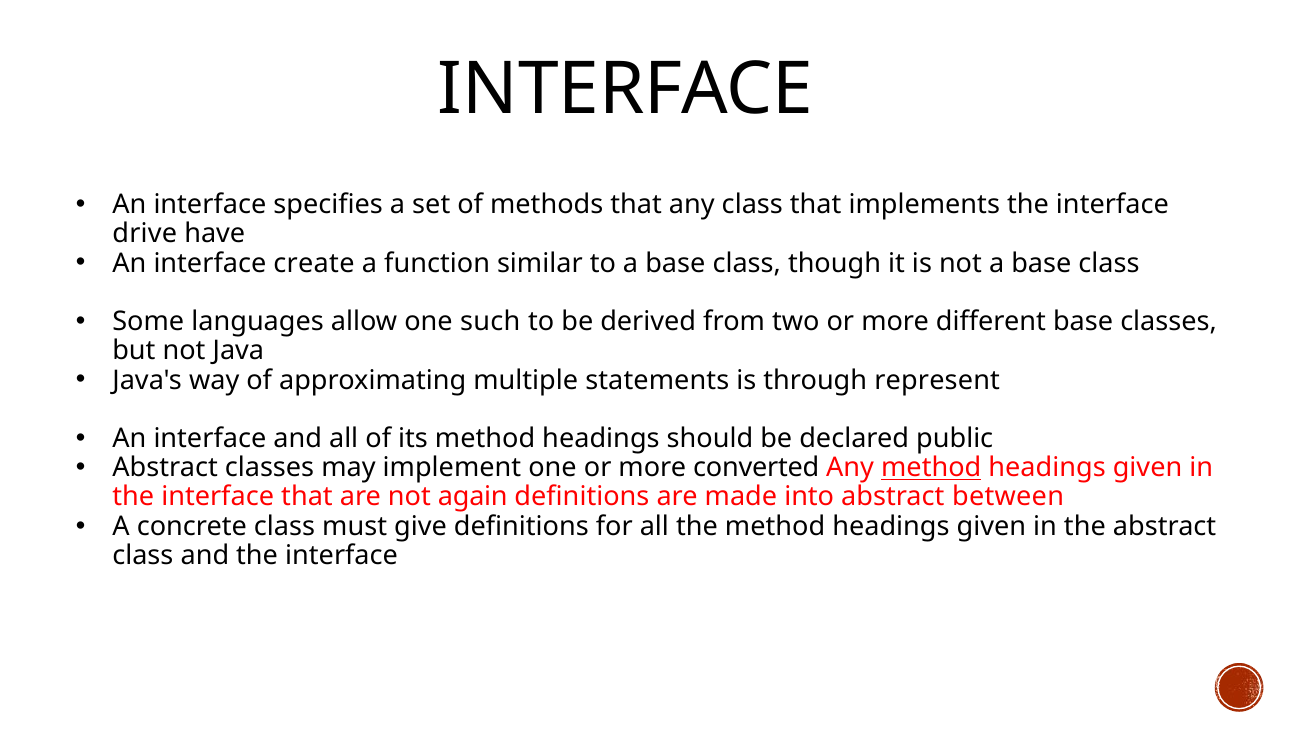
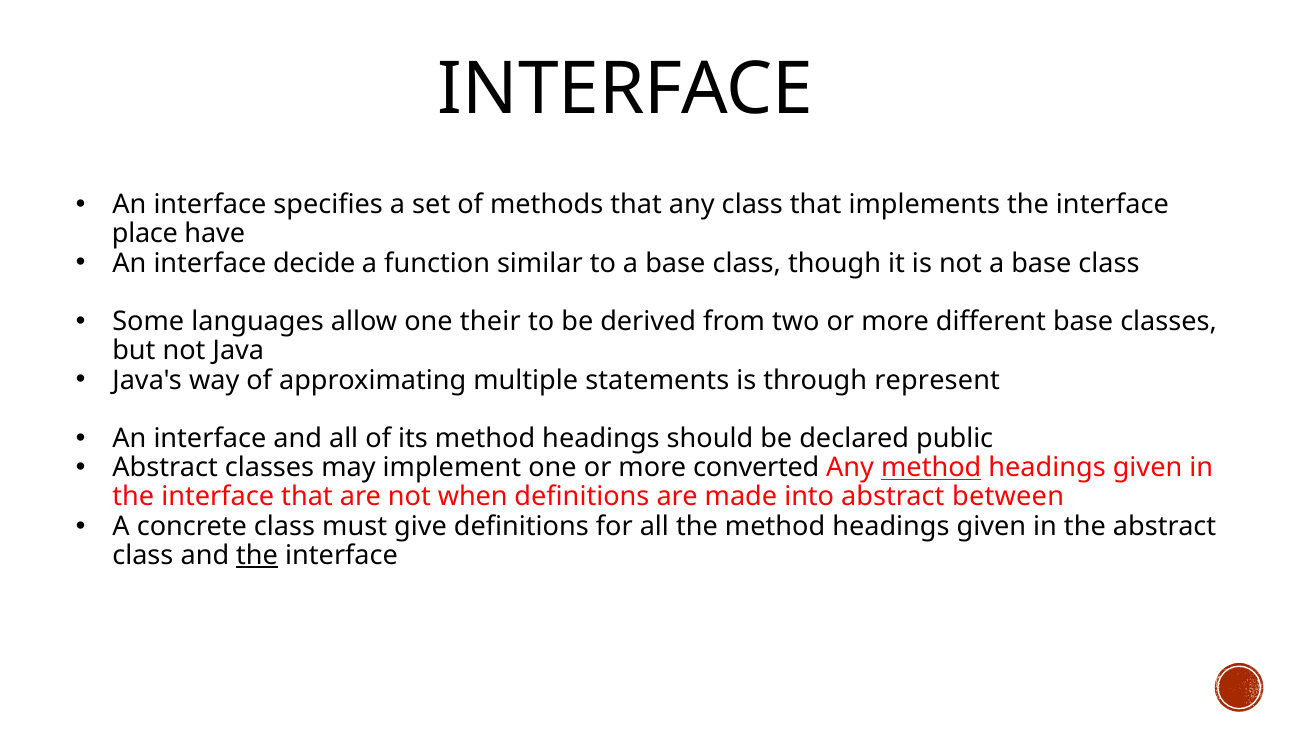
drive: drive -> place
create: create -> decide
such: such -> their
again: again -> when
the at (257, 556) underline: none -> present
